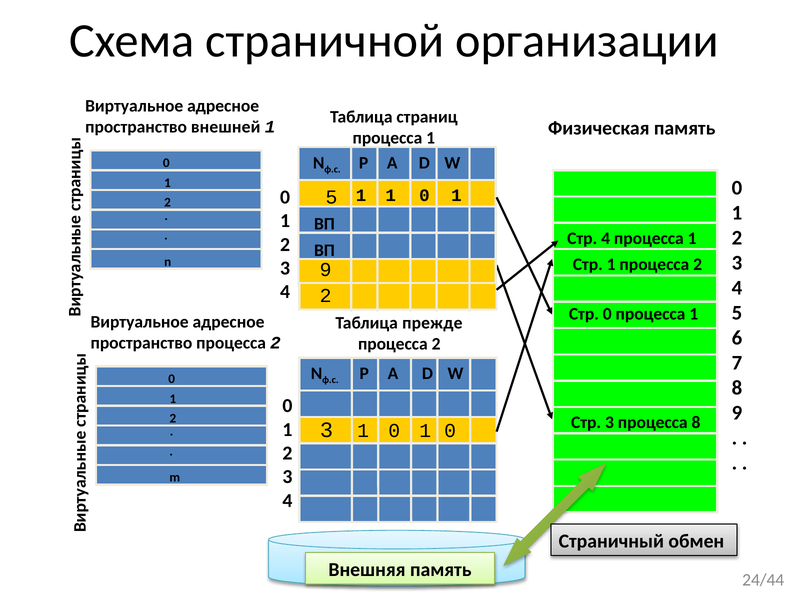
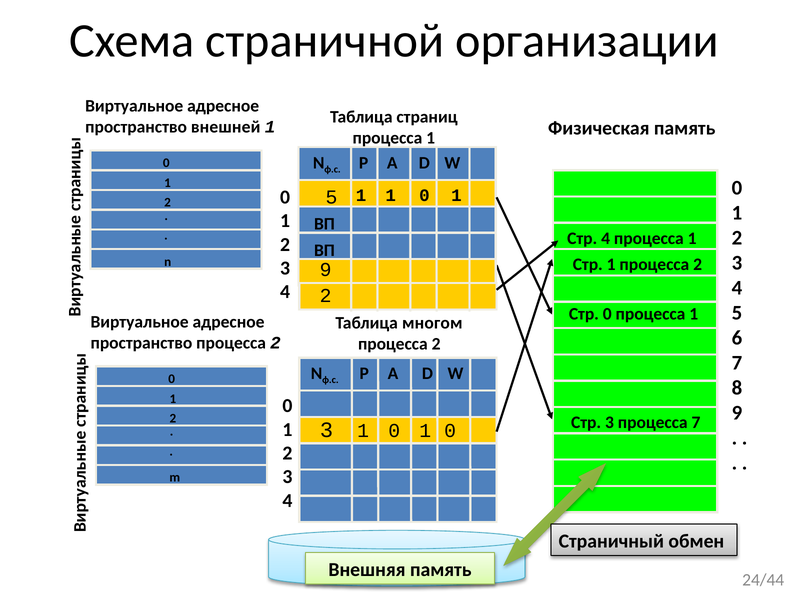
прежде: прежде -> многом
процесса 8: 8 -> 7
